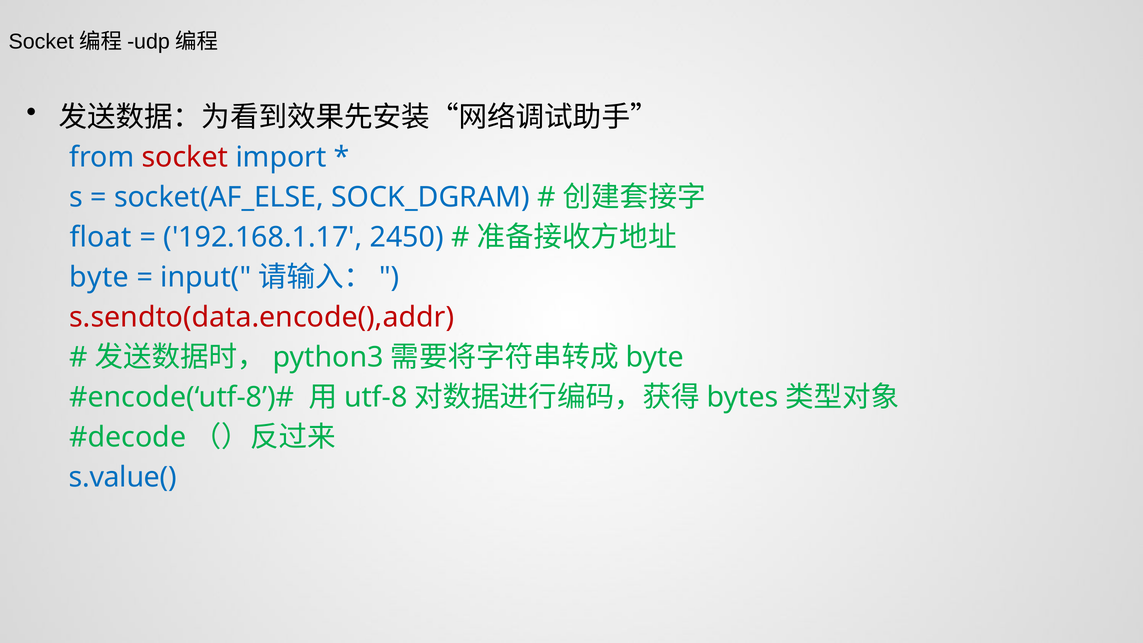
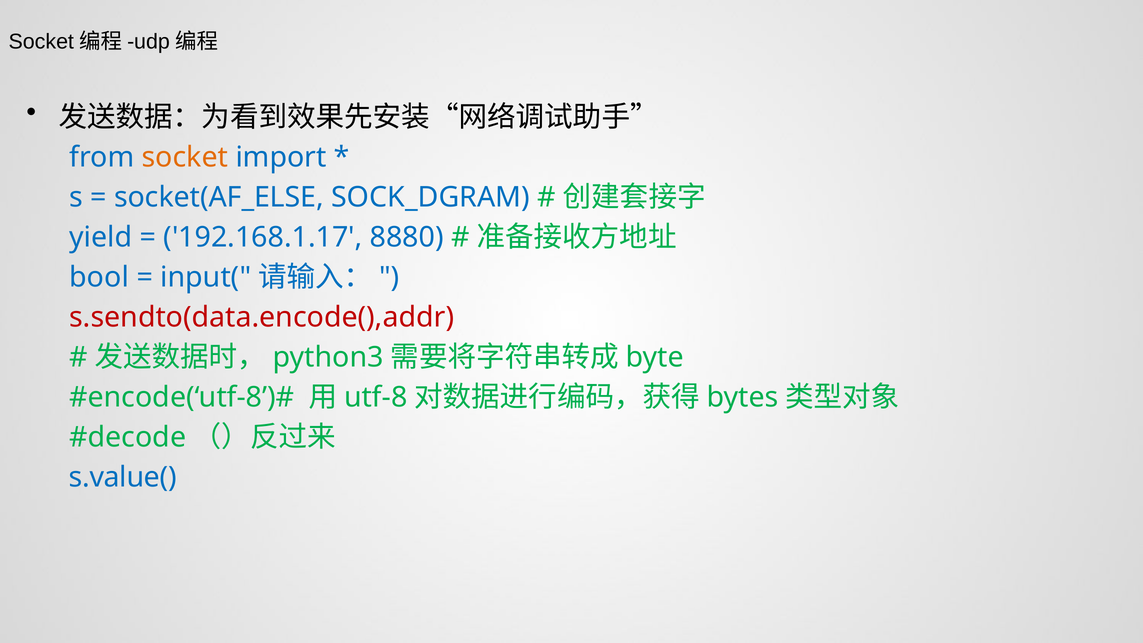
socket colour: red -> orange
float: float -> yield
2450: 2450 -> 8880
byte at (99, 277): byte -> bool
